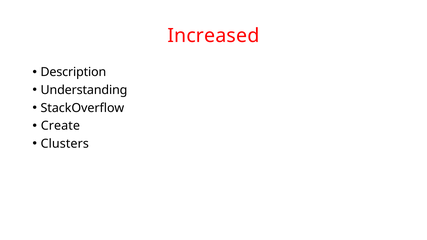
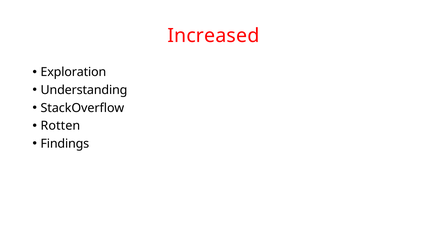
Description: Description -> Exploration
Create: Create -> Rotten
Clusters: Clusters -> Findings
